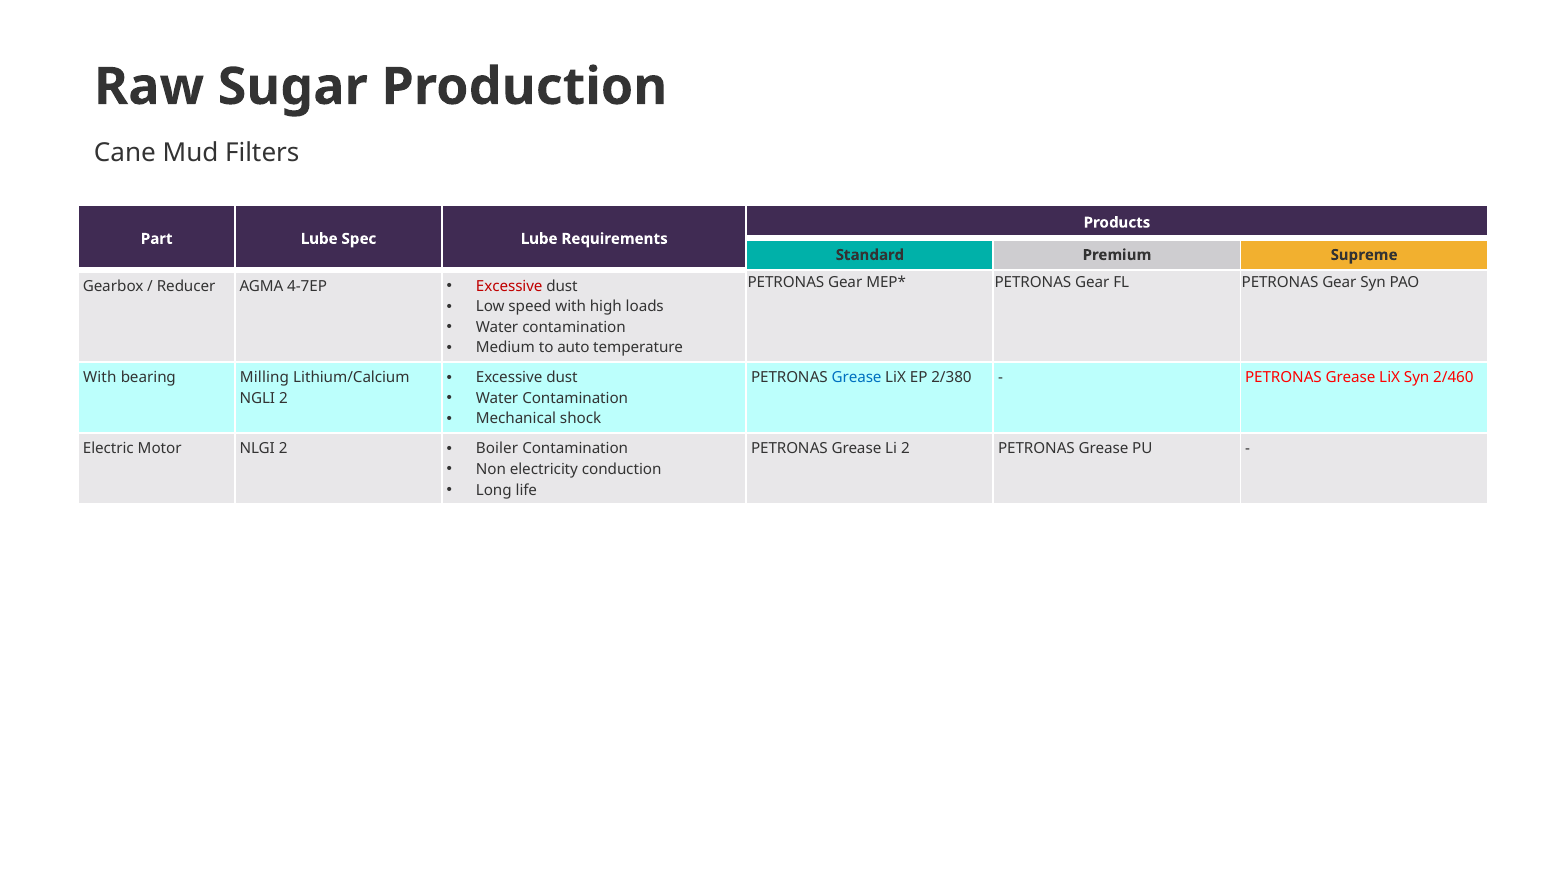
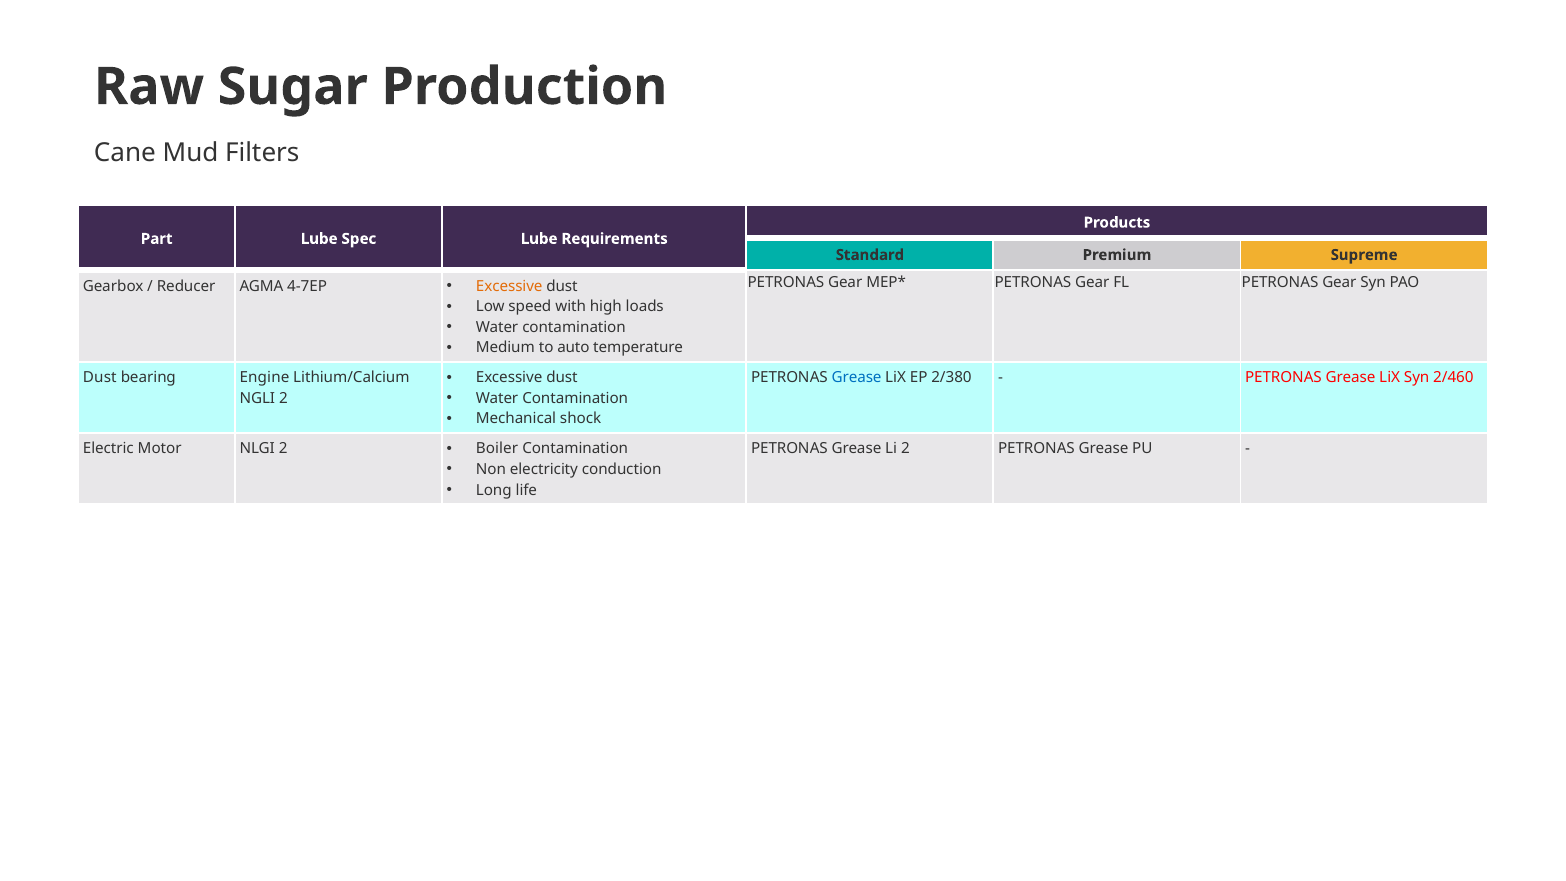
Excessive at (509, 286) colour: red -> orange
With at (100, 378): With -> Dust
Milling: Milling -> Engine
